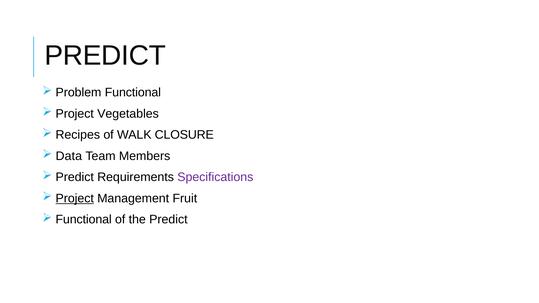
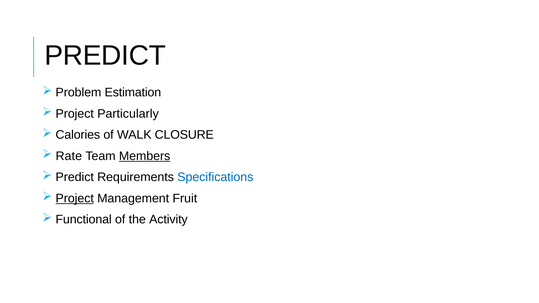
Problem Functional: Functional -> Estimation
Vegetables: Vegetables -> Particularly
Recipes: Recipes -> Calories
Data: Data -> Rate
Members underline: none -> present
Specifications colour: purple -> blue
the Predict: Predict -> Activity
